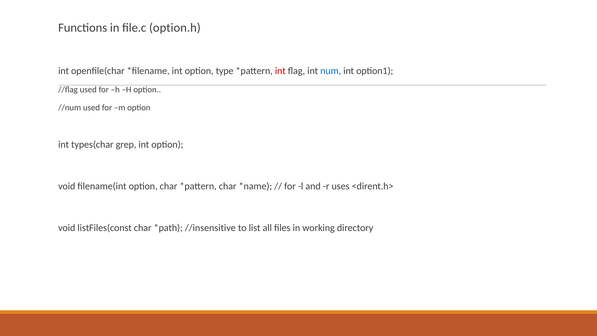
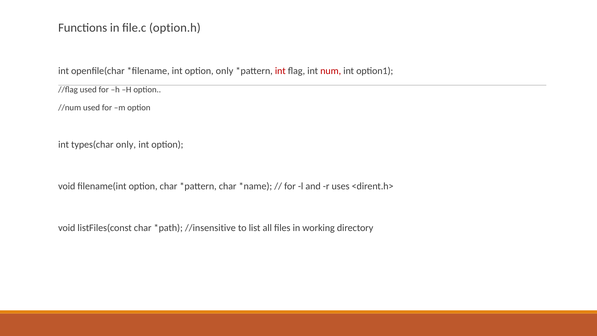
option type: type -> only
num colour: blue -> red
types(char grep: grep -> only
